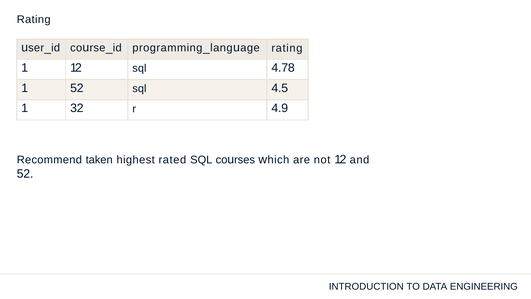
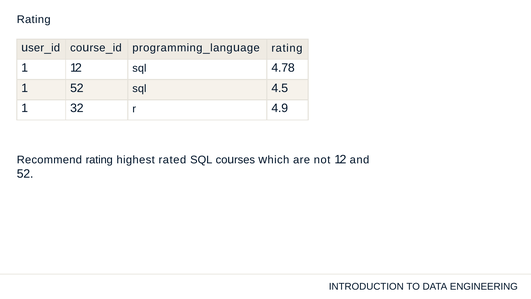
Recommend taken: taken -> rating
